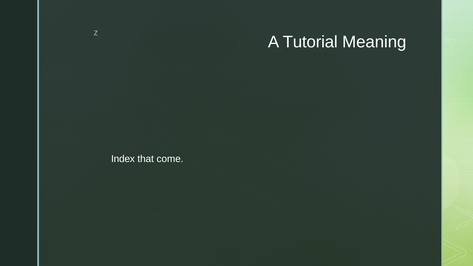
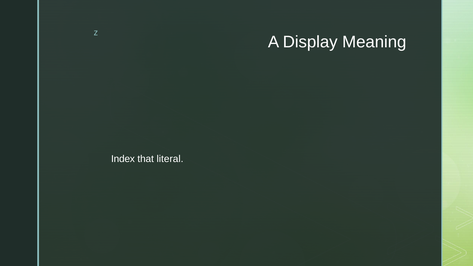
Tutorial: Tutorial -> Display
come: come -> literal
